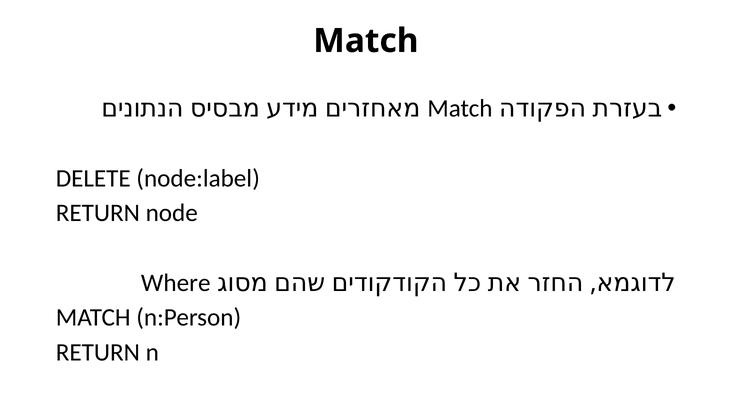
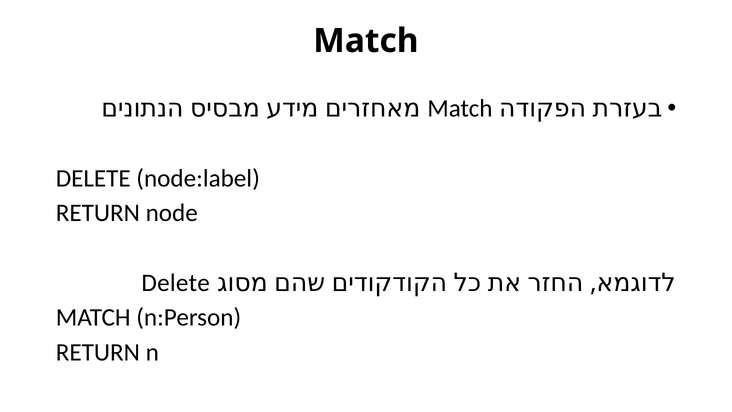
Where at (176, 283): Where -> Delete
